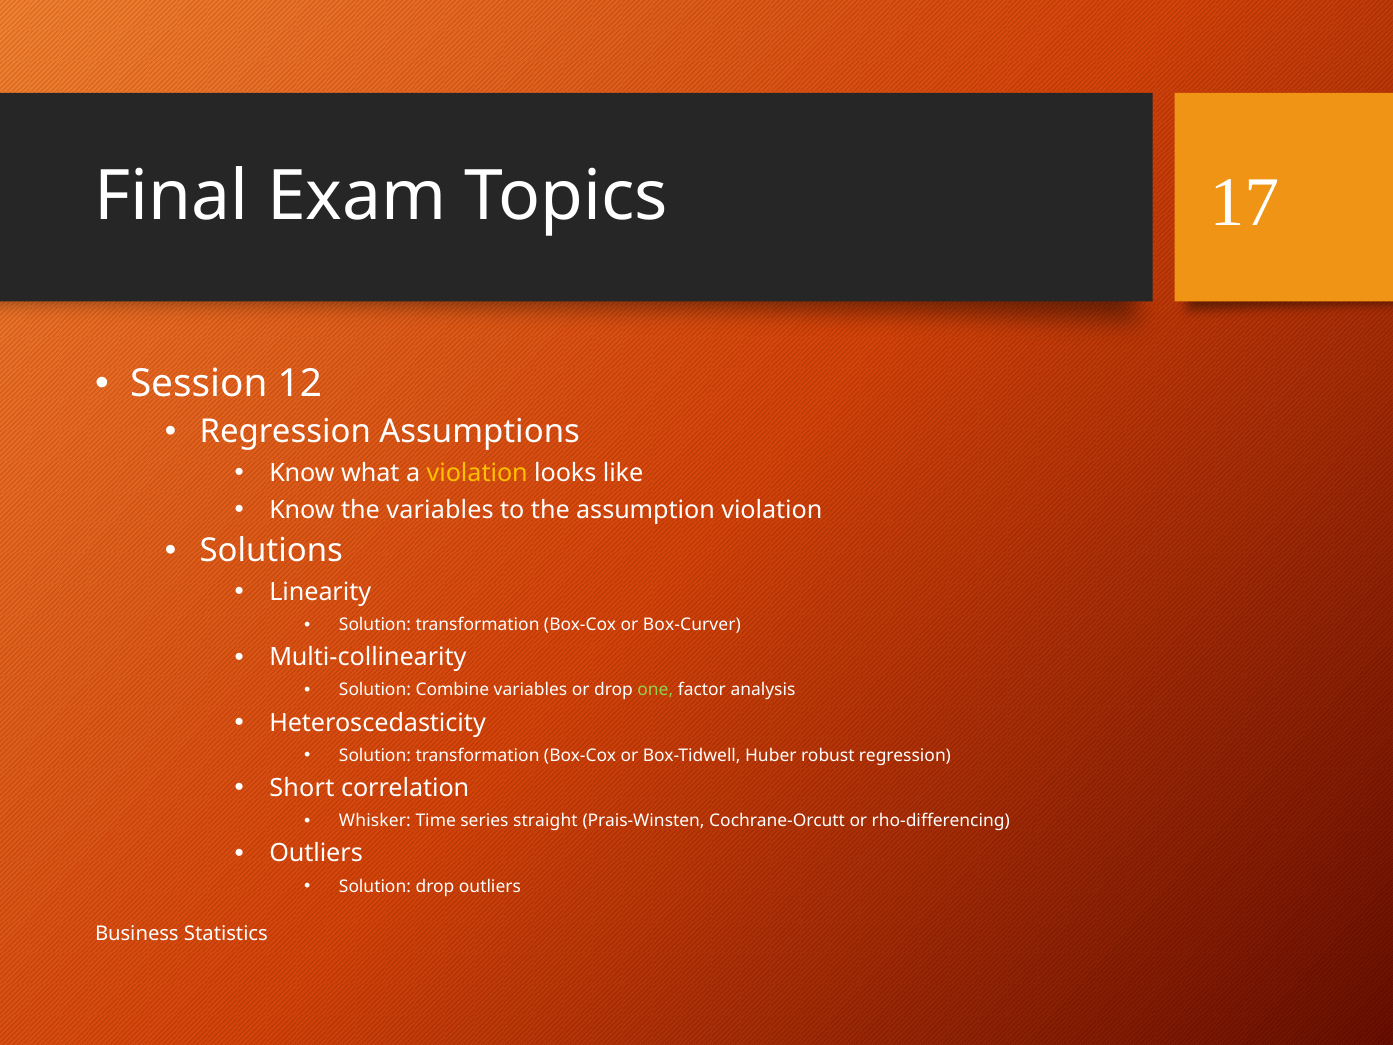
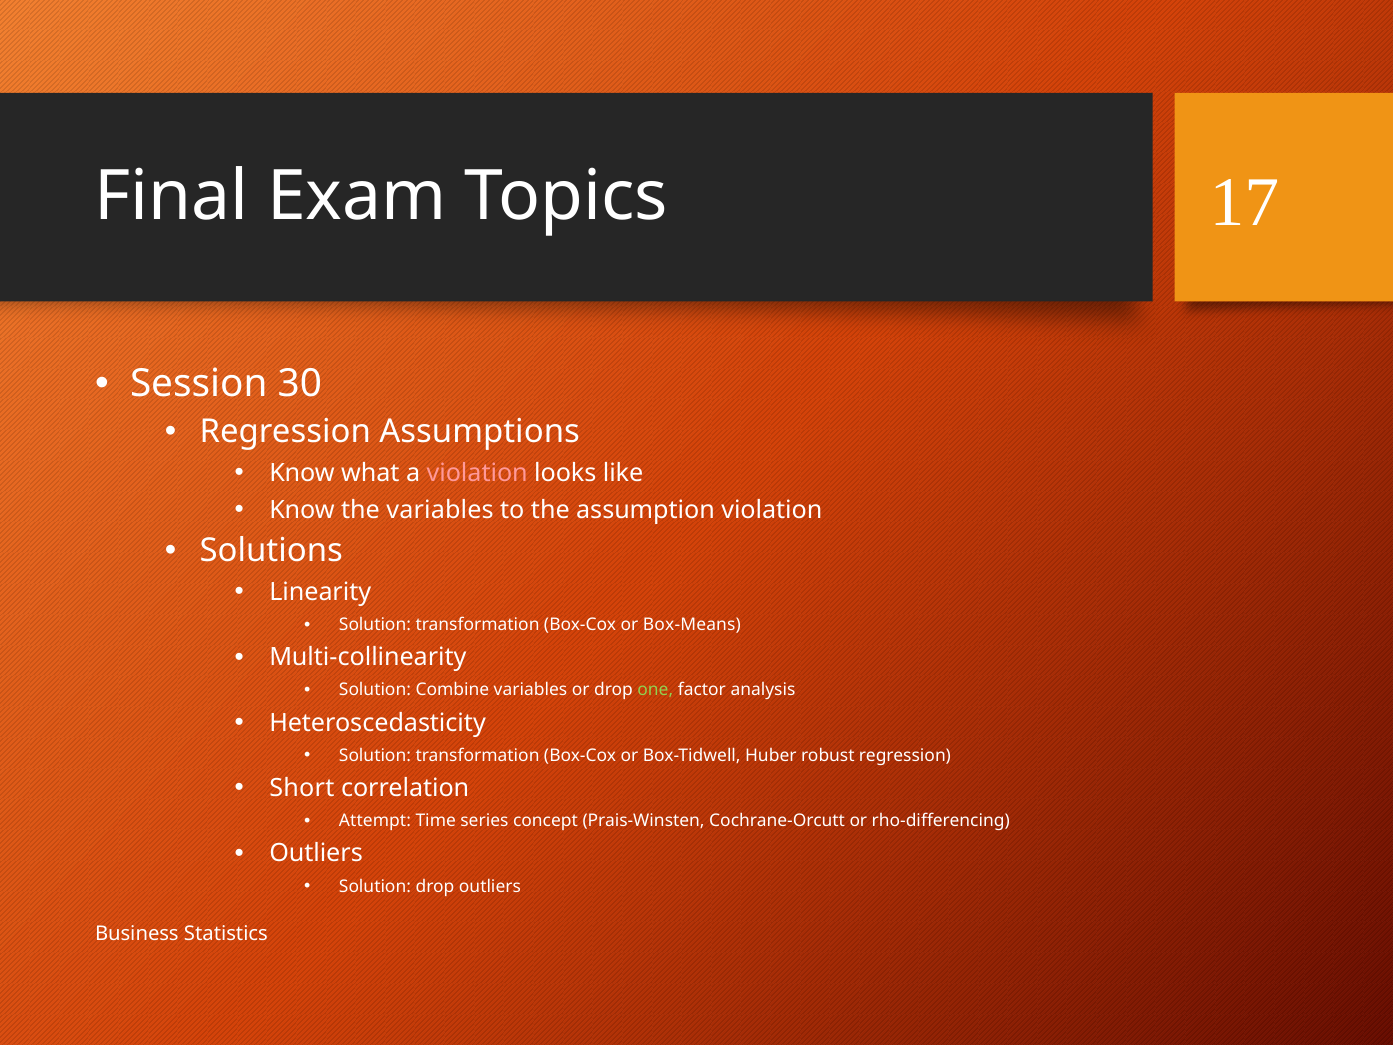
12: 12 -> 30
violation at (477, 473) colour: yellow -> pink
Box-Curver: Box-Curver -> Box-Means
Whisker: Whisker -> Attempt
straight: straight -> concept
